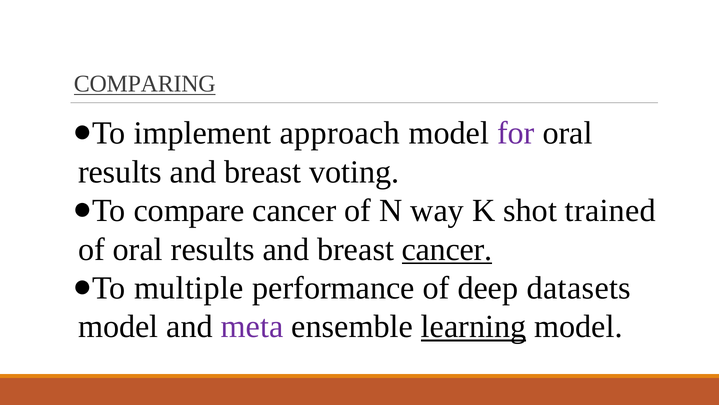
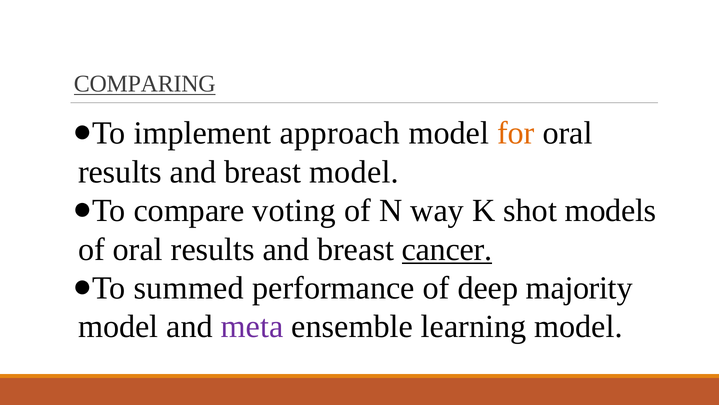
for colour: purple -> orange
breast voting: voting -> model
compare cancer: cancer -> voting
trained: trained -> models
multiple: multiple -> summed
datasets: datasets -> majority
learning underline: present -> none
